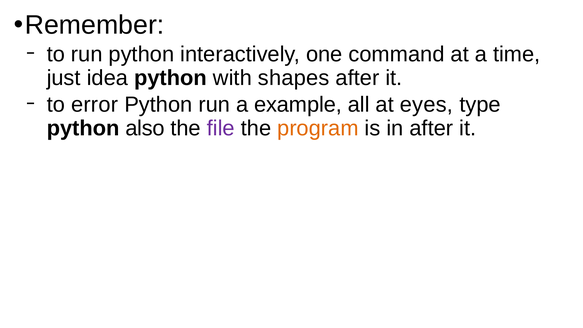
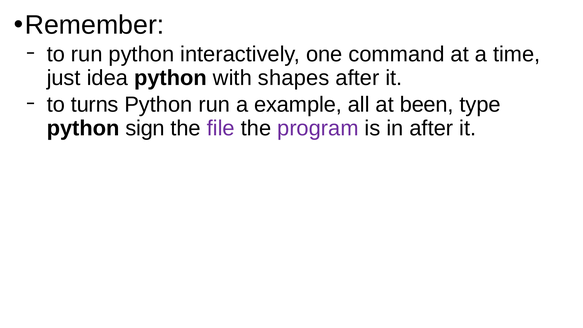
error: error -> turns
eyes: eyes -> been
also: also -> sign
program colour: orange -> purple
